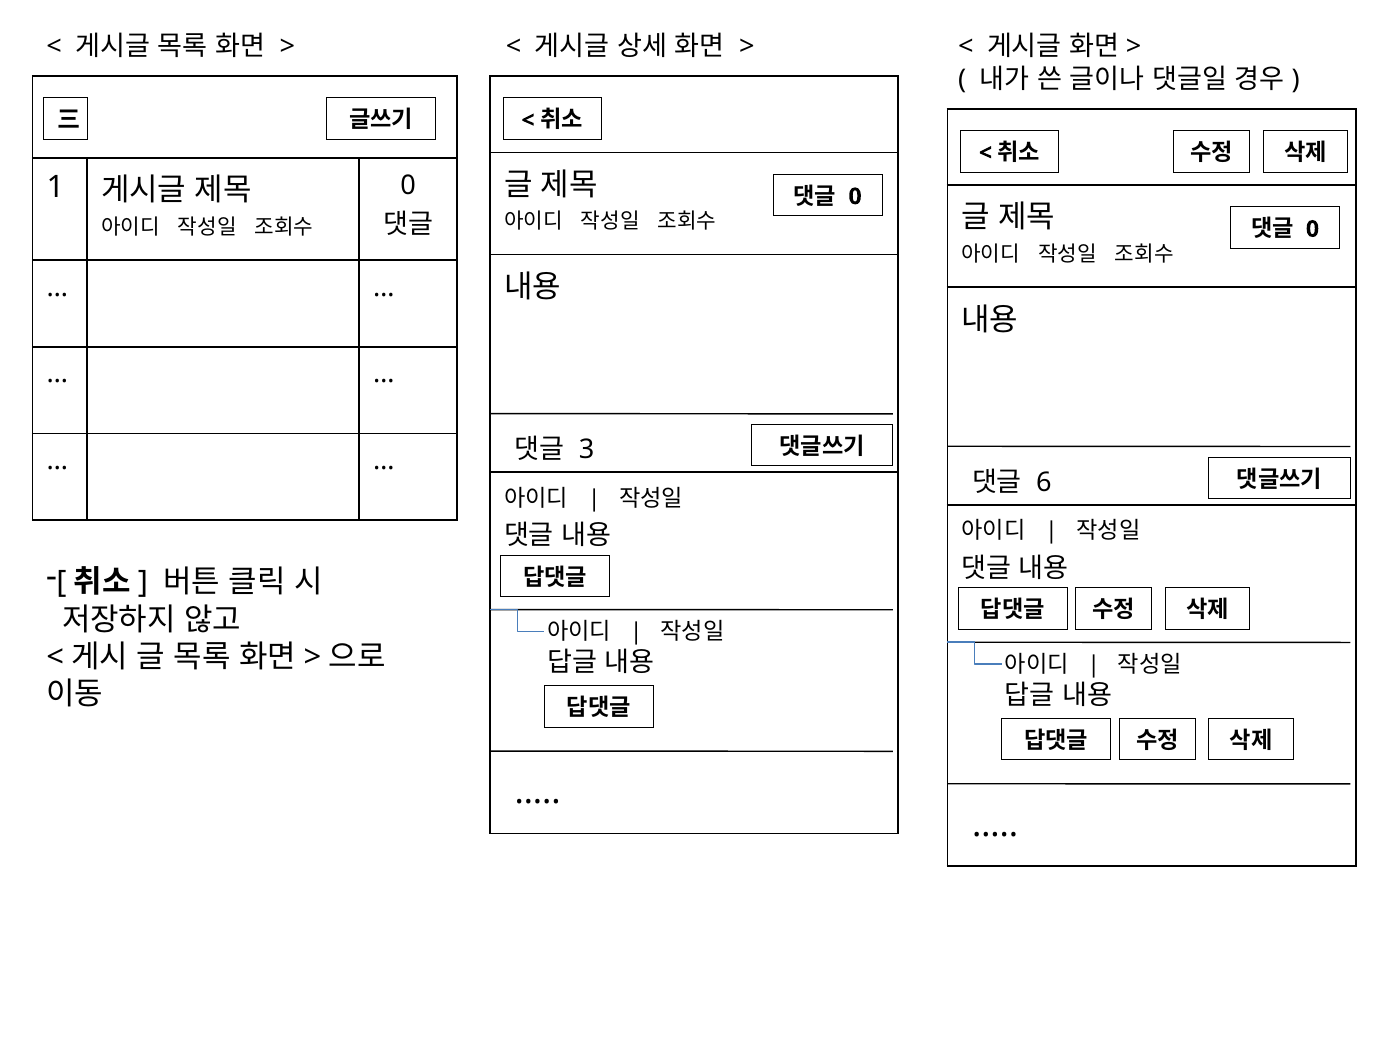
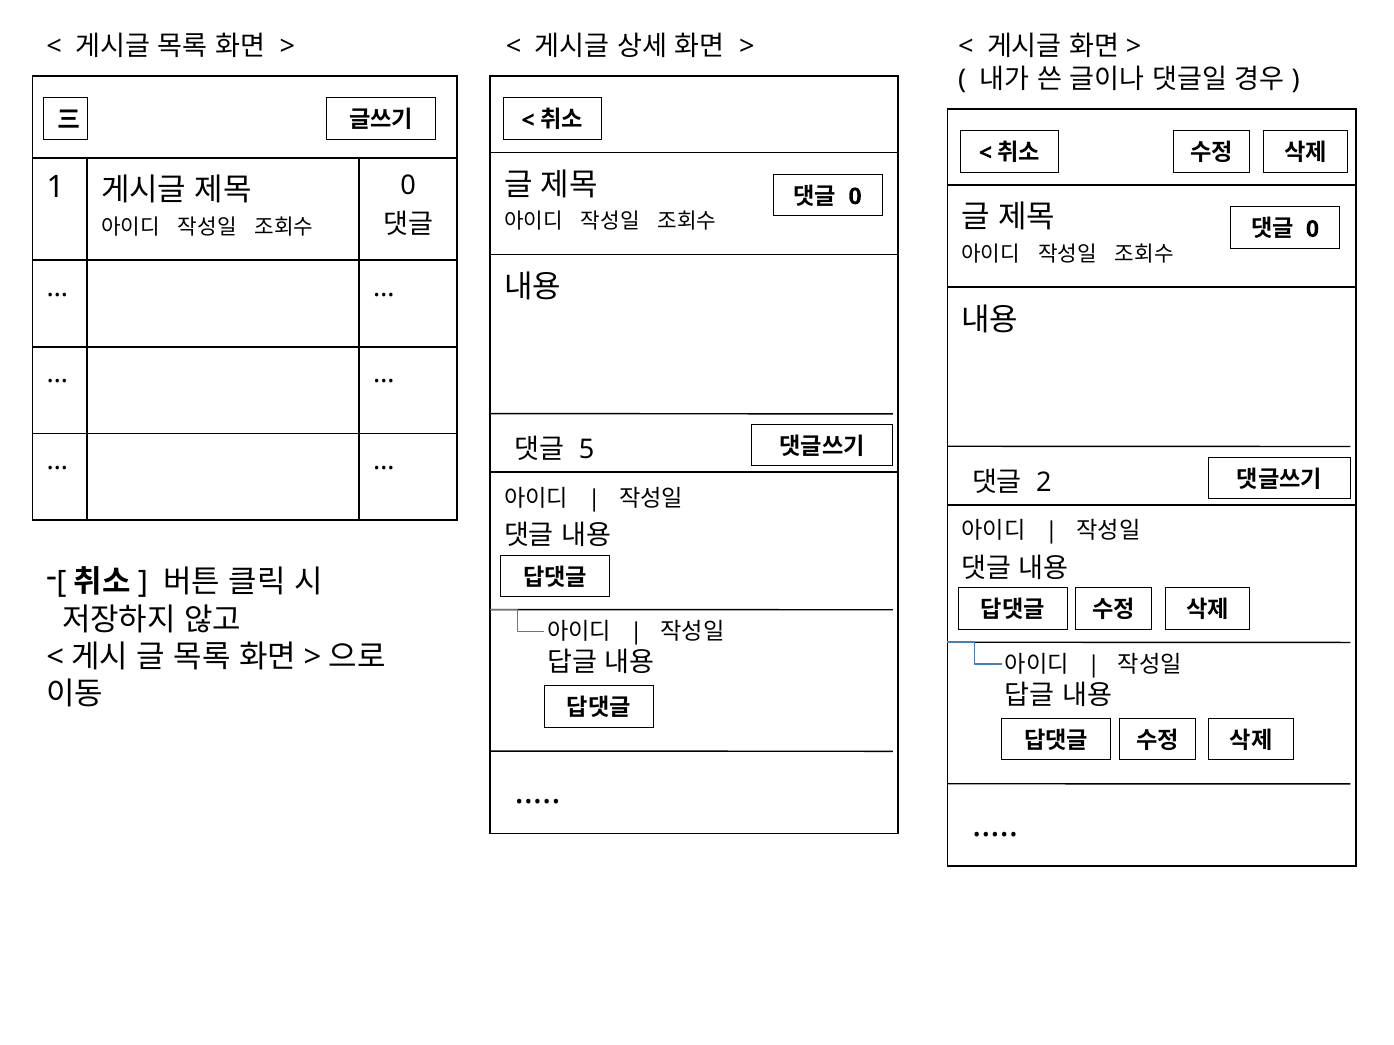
3: 3 -> 5
6: 6 -> 2
